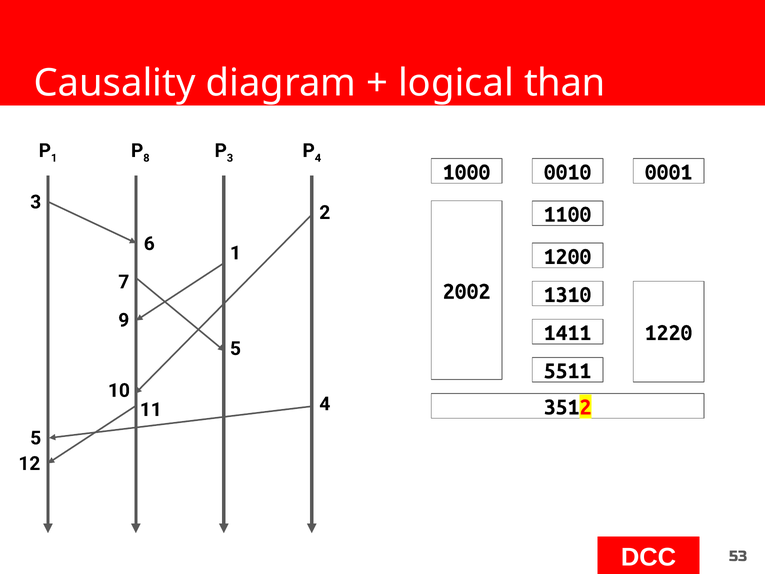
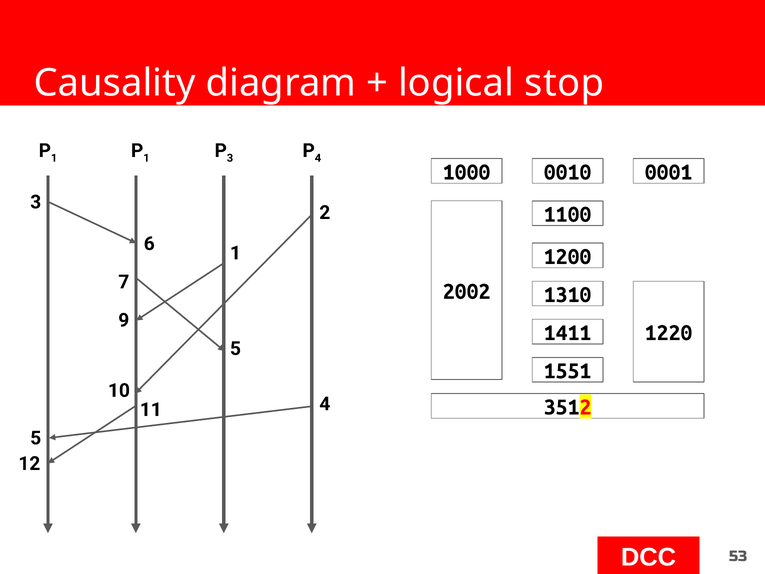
than: than -> stop
8 at (146, 158): 8 -> 1
5511: 5511 -> 1551
